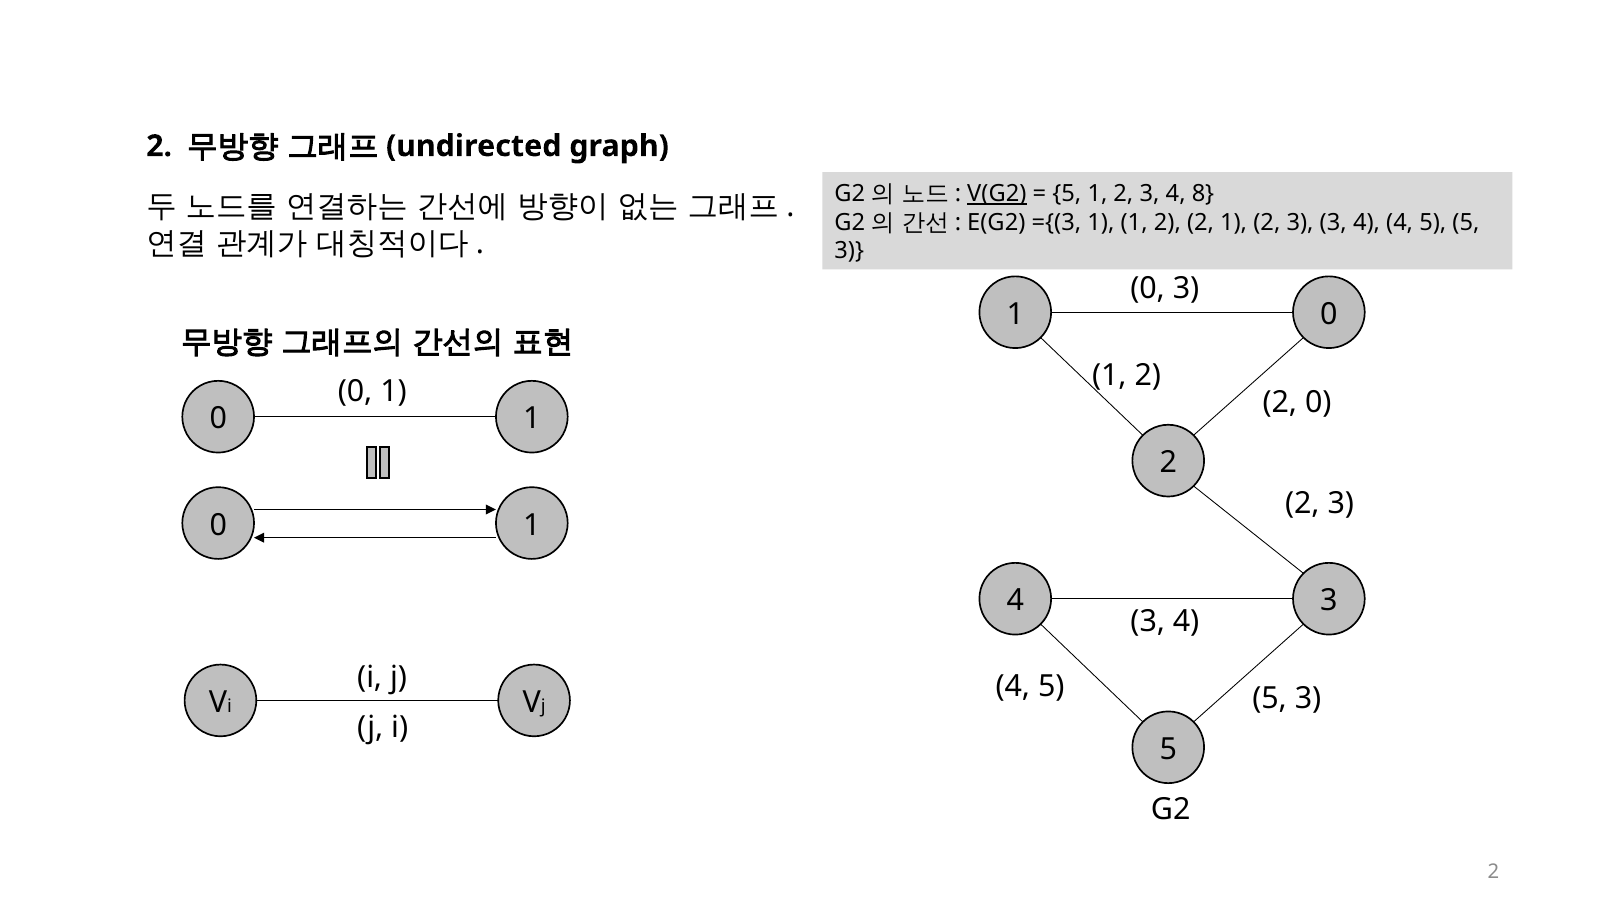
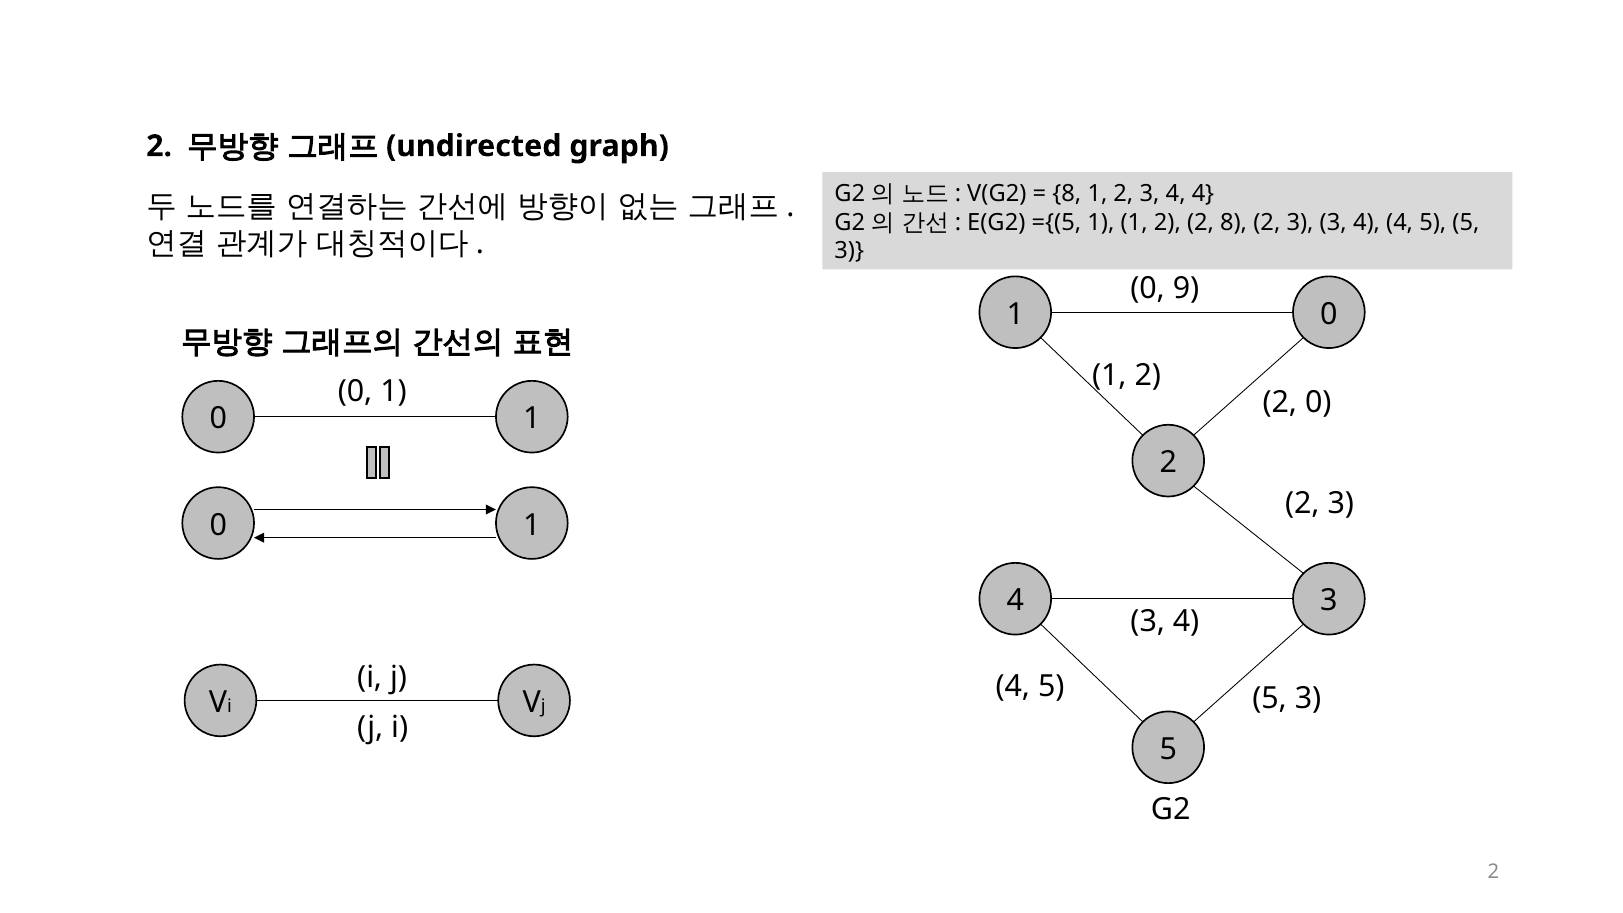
V(G2 underline: present -> none
5 at (1067, 194): 5 -> 8
2 3 4 8: 8 -> 4
={(3: ={(3 -> ={(5
2 1: 1 -> 8
0 3: 3 -> 9
